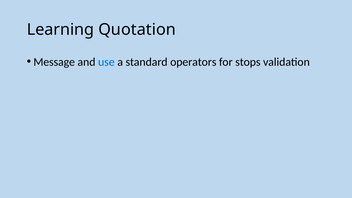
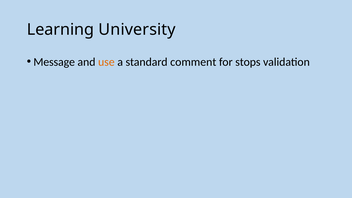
Quotation: Quotation -> University
use colour: blue -> orange
operators: operators -> comment
